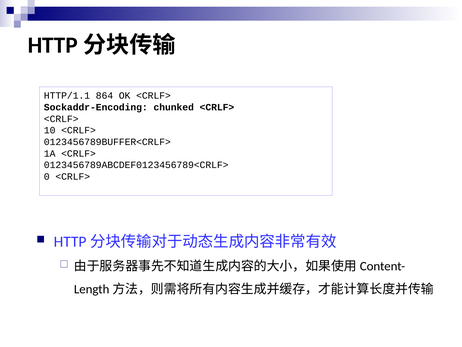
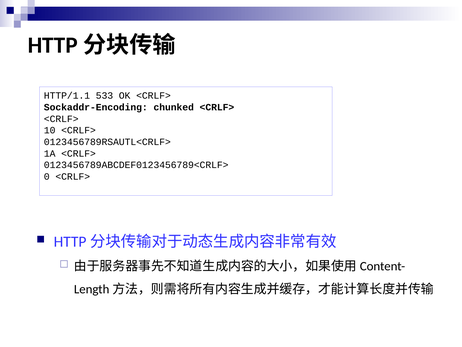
864: 864 -> 533
0123456789BUFFER<CRLF>: 0123456789BUFFER<CRLF> -> 0123456789RSAUTL<CRLF>
